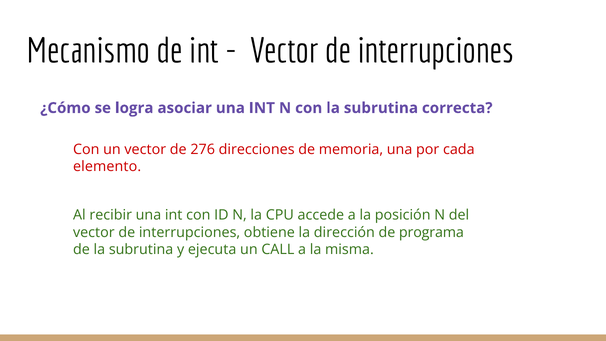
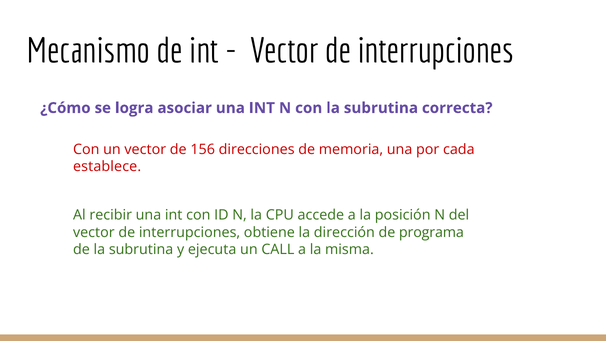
276: 276 -> 156
elemento: elemento -> establece
